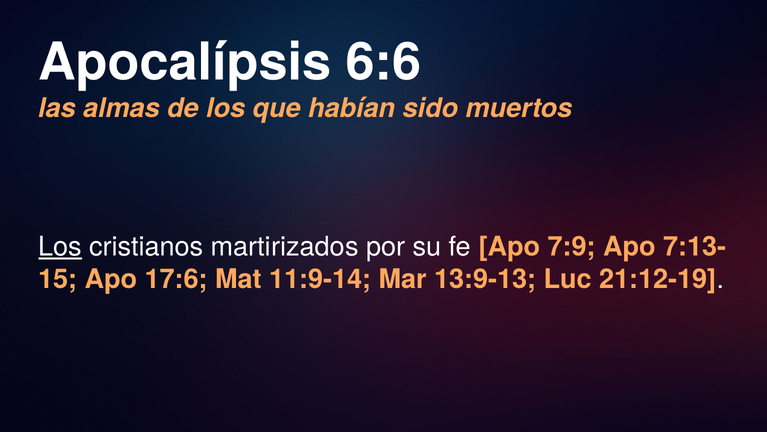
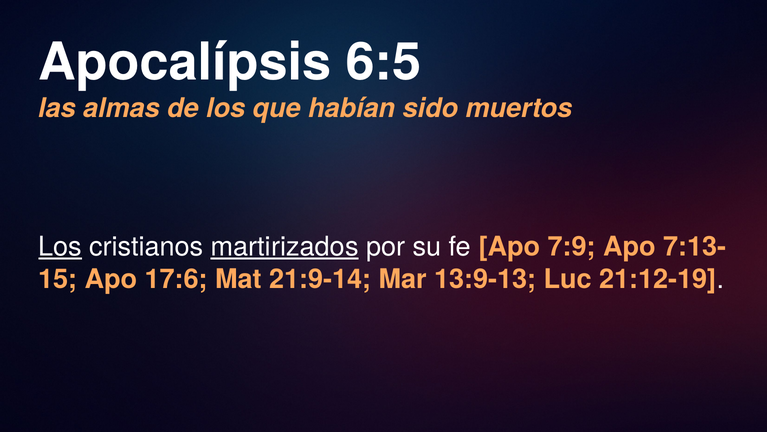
6:6: 6:6 -> 6:5
martirizados underline: none -> present
11:9-14: 11:9-14 -> 21:9-14
